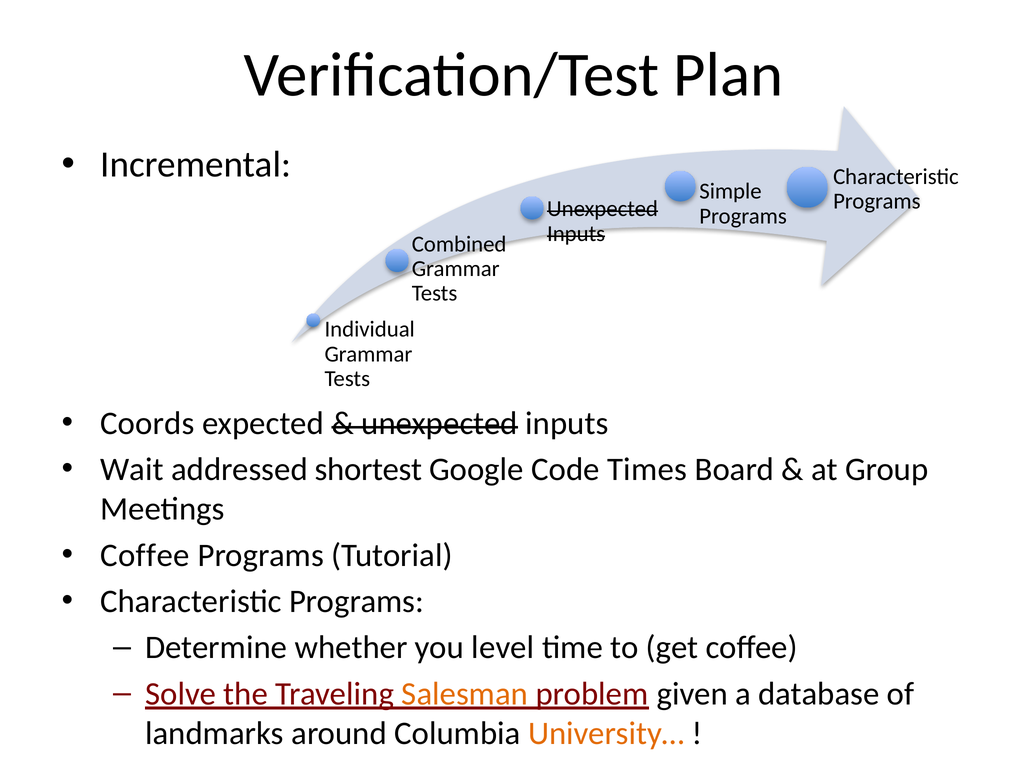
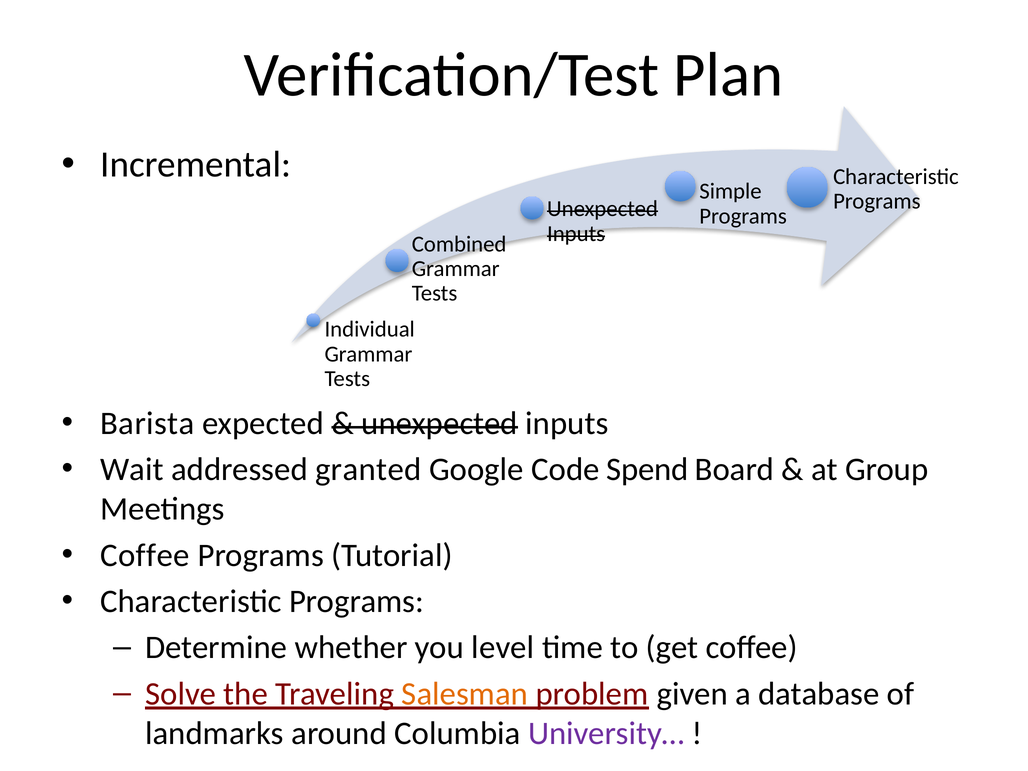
Coords: Coords -> Barista
shortest: shortest -> granted
Times: Times -> Spend
University… colour: orange -> purple
